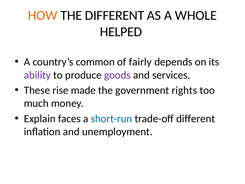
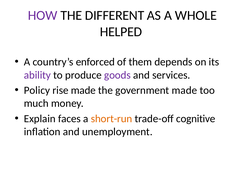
HOW colour: orange -> purple
common: common -> enforced
fairly: fairly -> them
These: These -> Policy
government rights: rights -> made
short-run colour: blue -> orange
trade-off different: different -> cognitive
